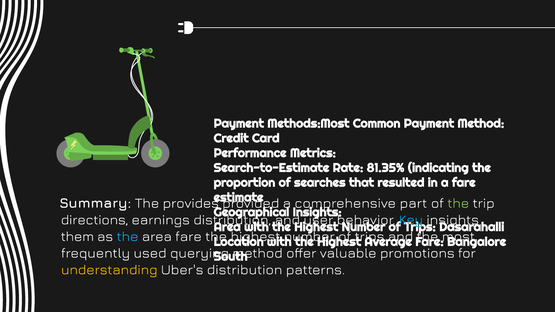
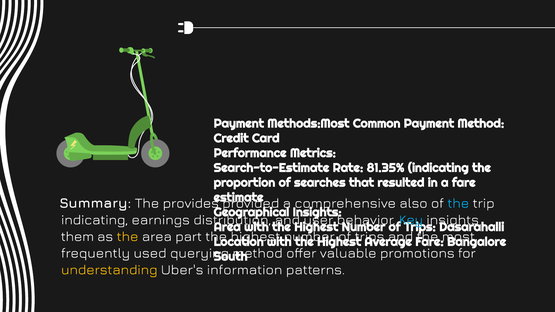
part: part -> also
the at (458, 203) colour: light green -> light blue
directions at (95, 220): directions -> indicating
the at (128, 237) colour: light blue -> yellow
area fare: fare -> part
Uber's distribution: distribution -> information
